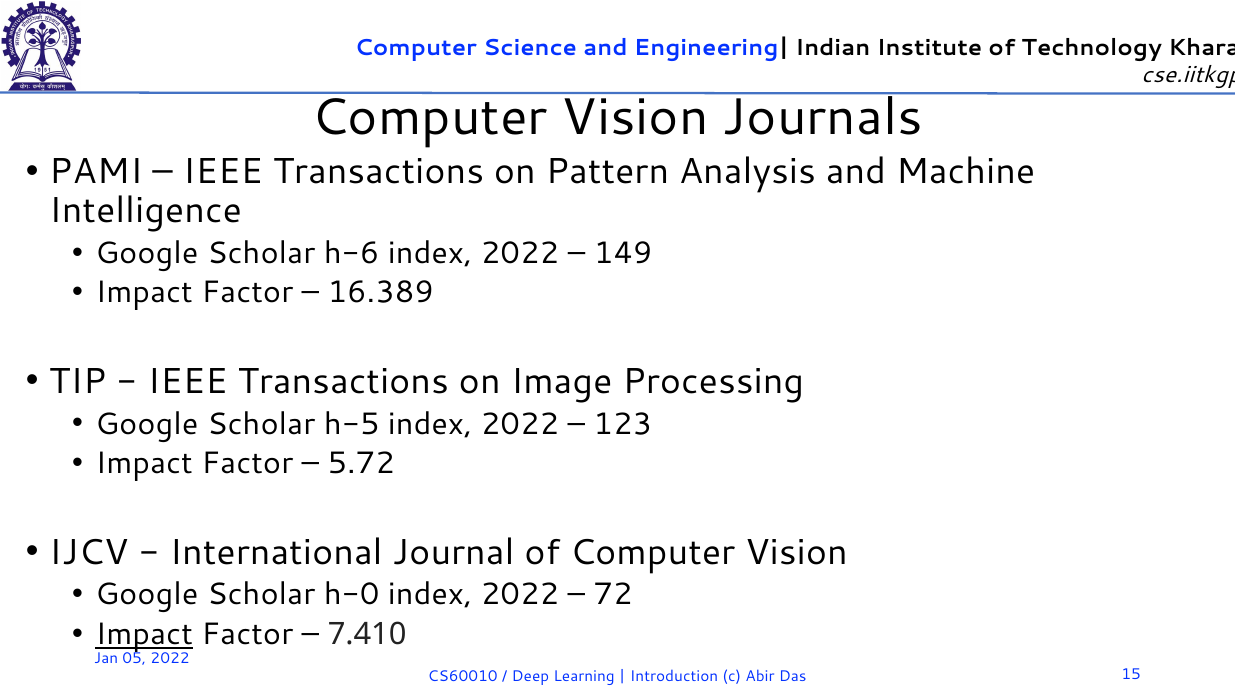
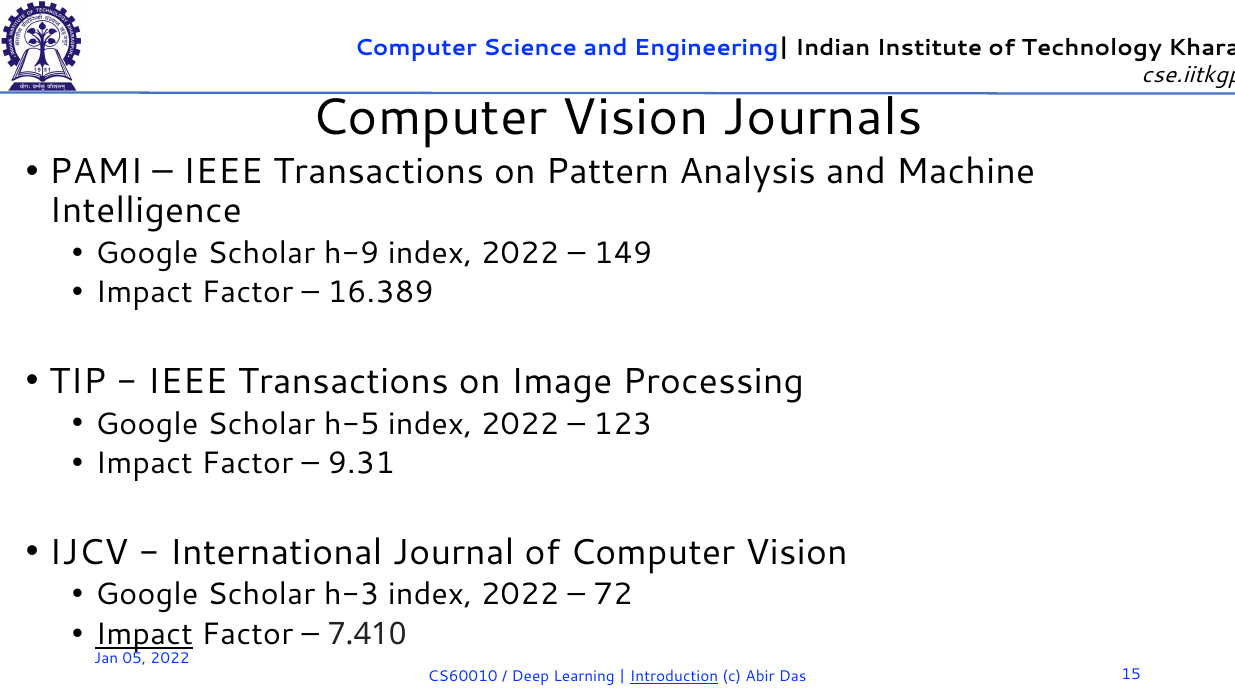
h-6: h-6 -> h-9
5.72: 5.72 -> 9.31
h-0: h-0 -> h-3
Introduction underline: none -> present
